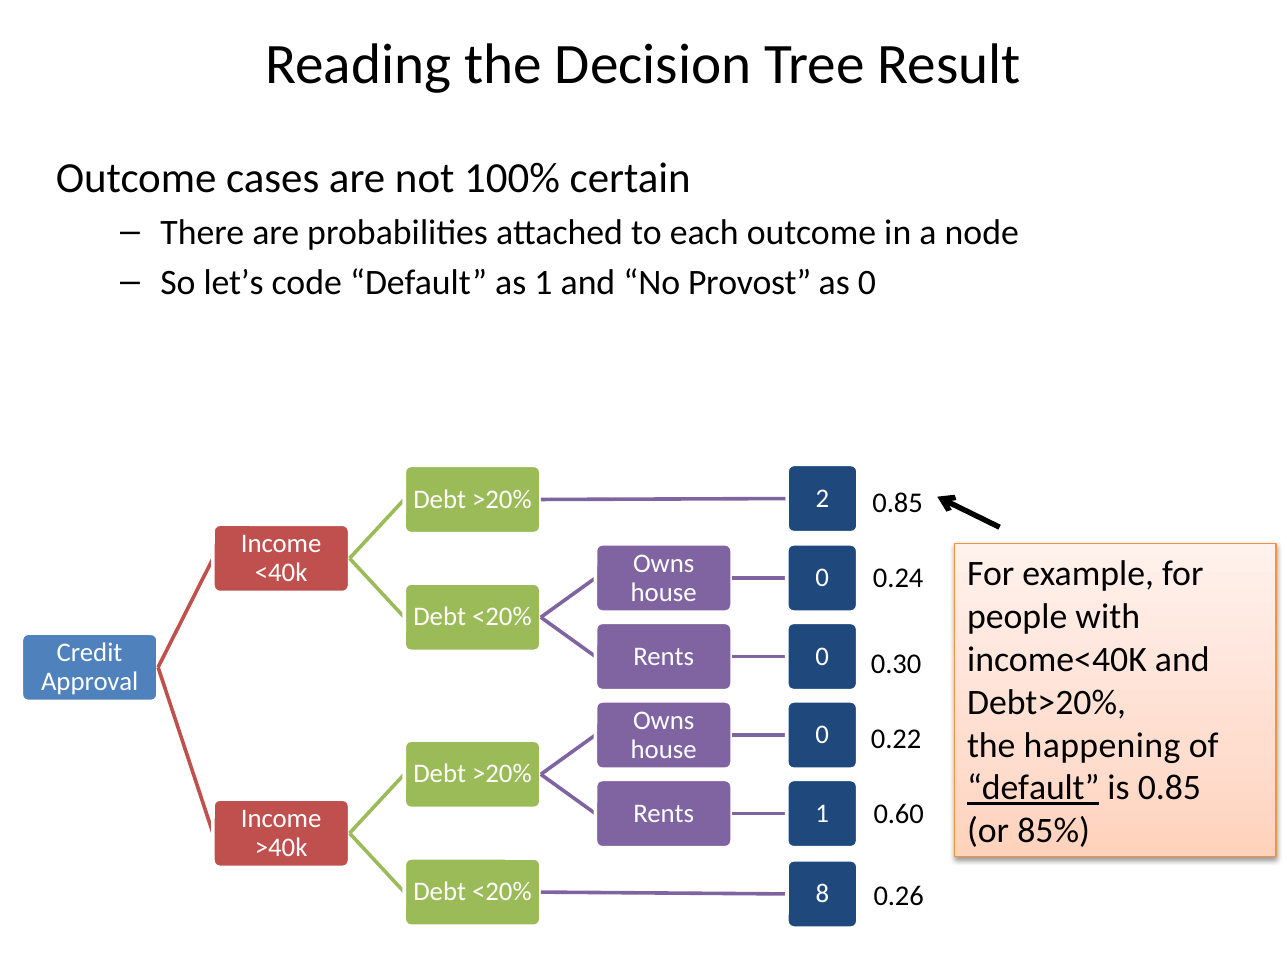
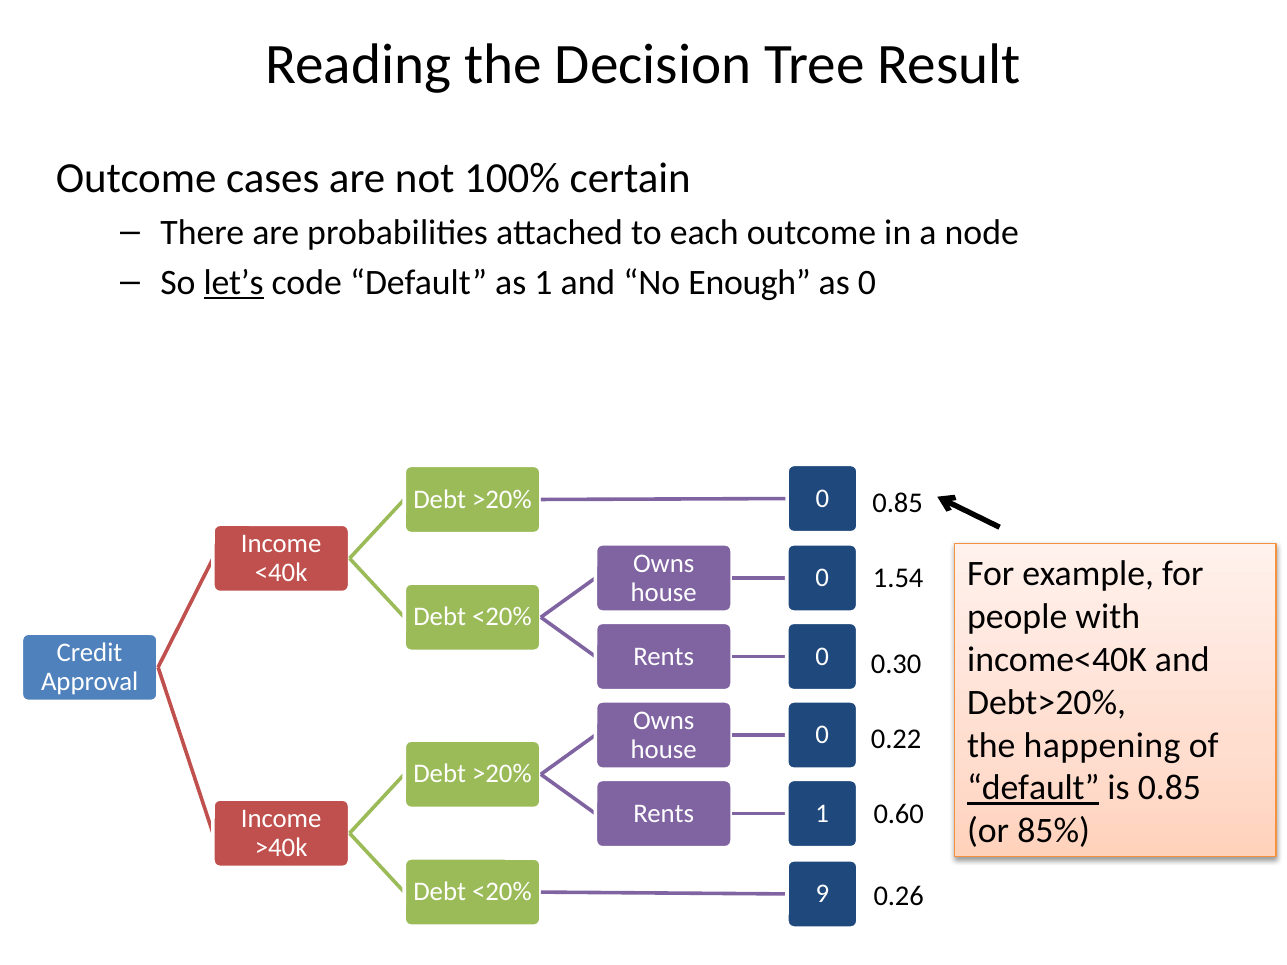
let’s underline: none -> present
Provost: Provost -> Enough
2 at (823, 498): 2 -> 0
0.24: 0.24 -> 1.54
8: 8 -> 9
